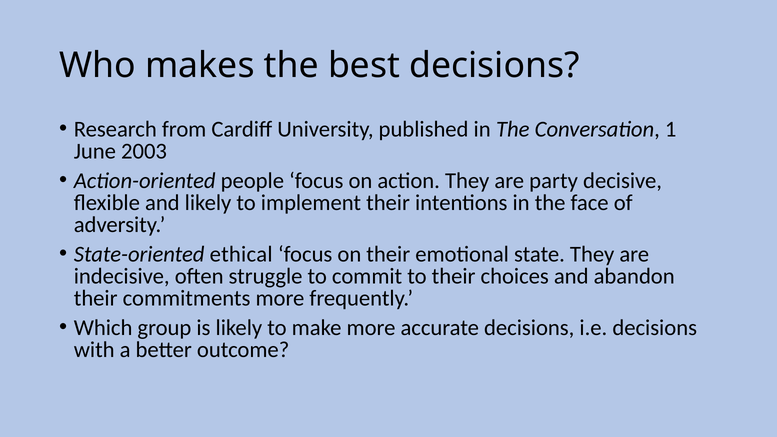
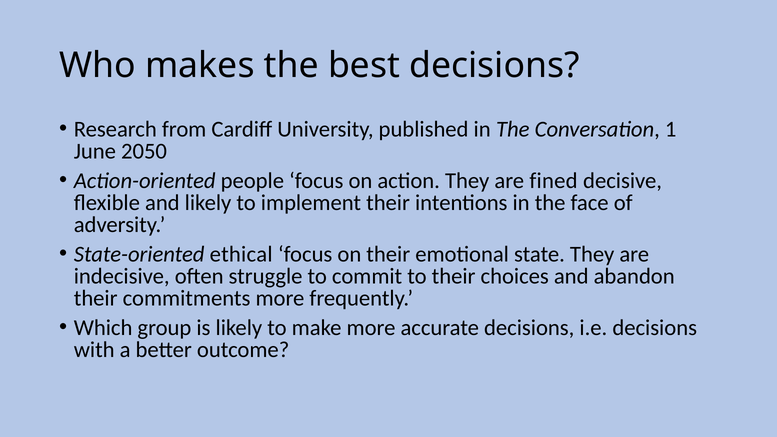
2003: 2003 -> 2050
party: party -> fined
